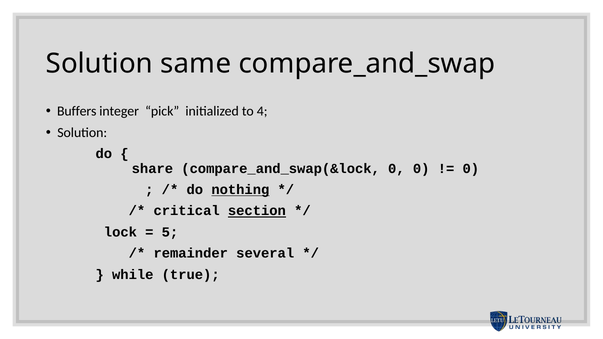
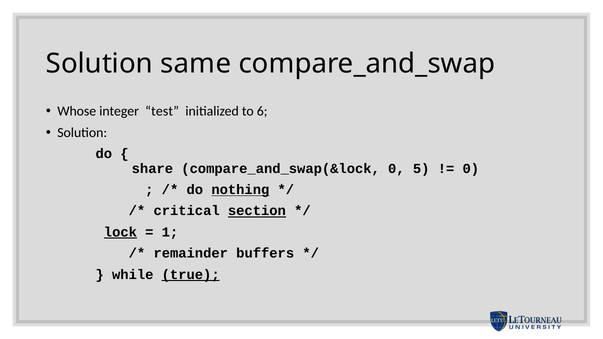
Buffers: Buffers -> Whose
pick: pick -> test
4: 4 -> 6
0 0: 0 -> 5
lock underline: none -> present
5: 5 -> 1
several: several -> buffers
true underline: none -> present
